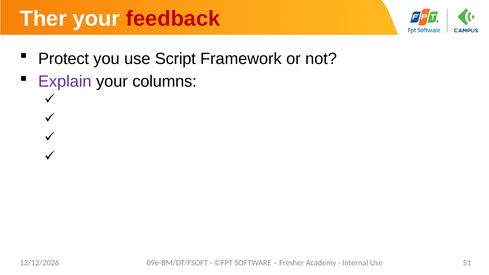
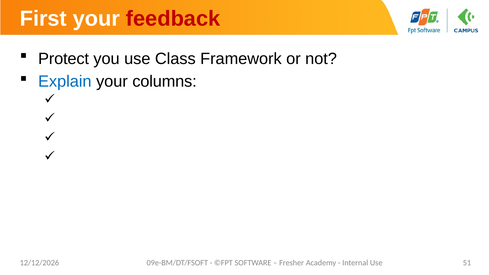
Ther: Ther -> First
Script: Script -> Class
Explain colour: purple -> blue
